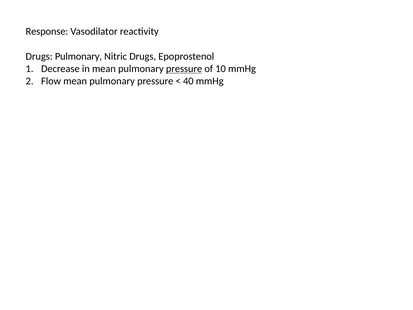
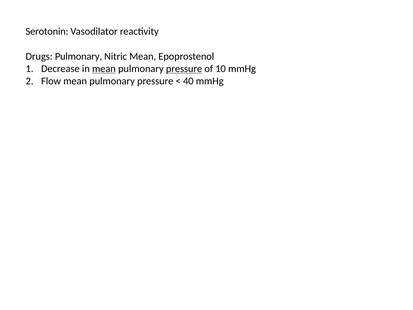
Response: Response -> Serotonin
Nitric Drugs: Drugs -> Mean
mean at (104, 69) underline: none -> present
